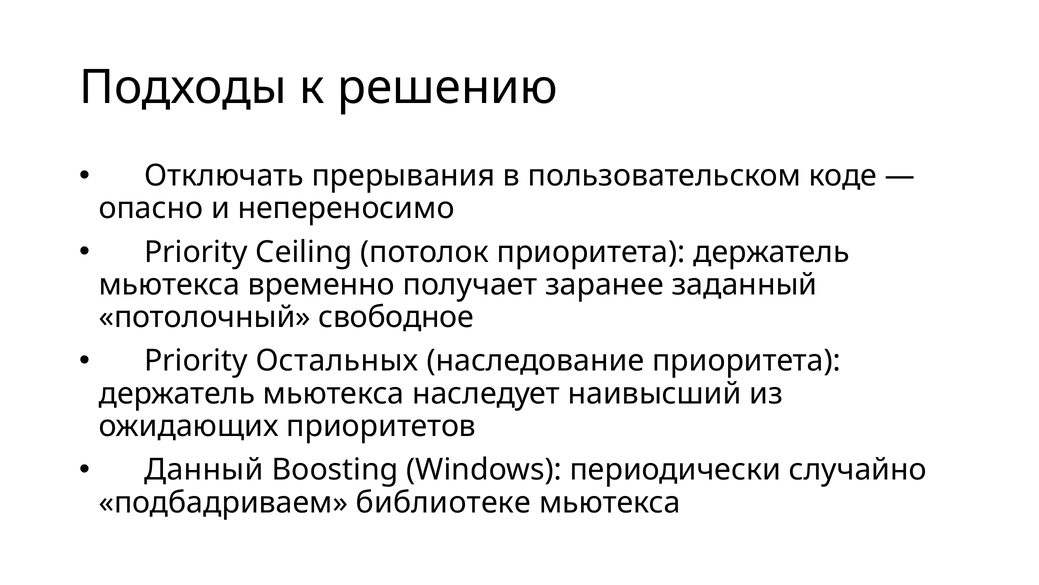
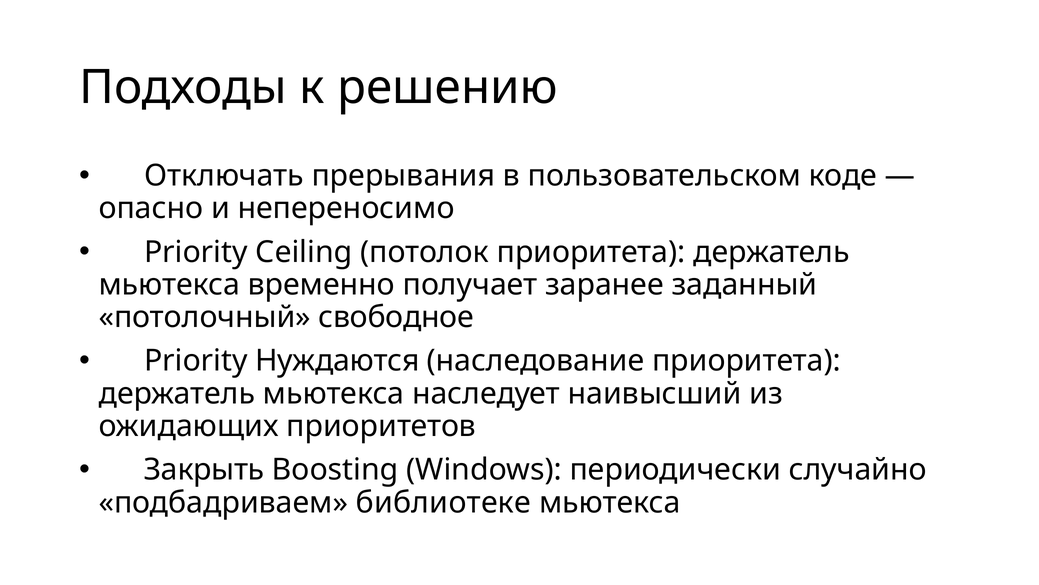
Остальных: Остальных -> Нуждаются
Данный: Данный -> Закрыть
